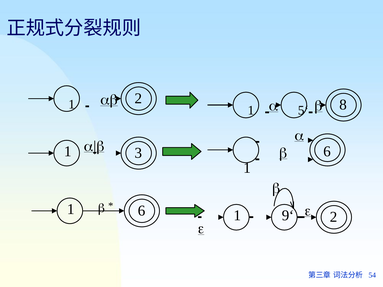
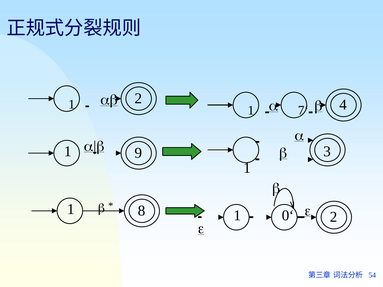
8: 8 -> 4
5‘: 5‘ -> 7‘
6 at (327, 151): 6 -> 3
3: 3 -> 9
1 6: 6 -> 8
9‘: 9‘ -> 0‘
